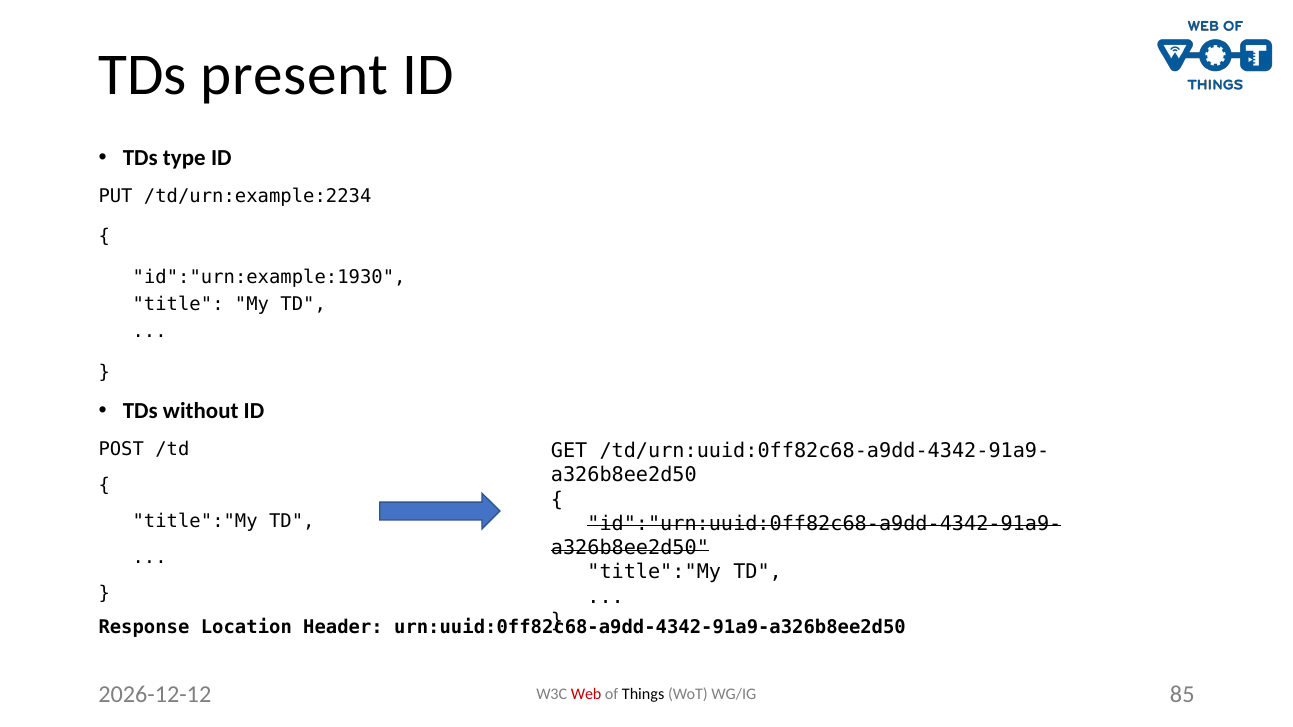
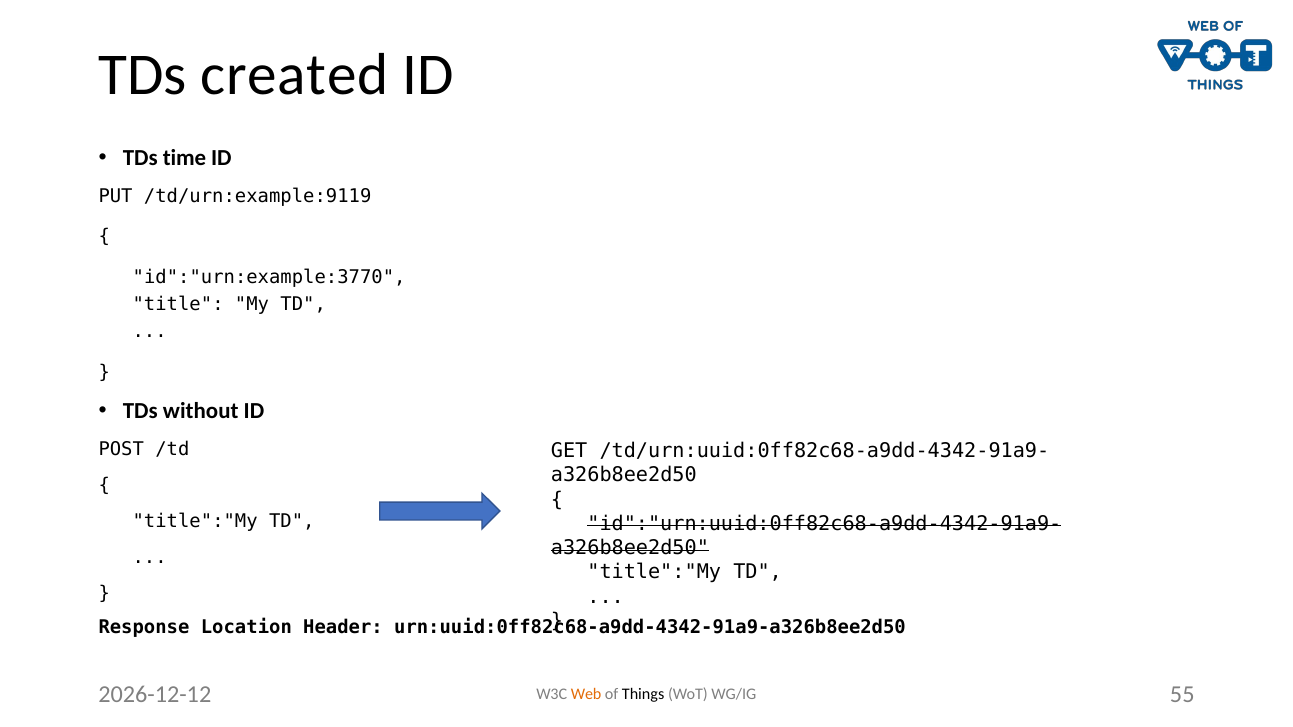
present: present -> created
type: type -> time
/td/urn:example:2234: /td/urn:example:2234 -> /td/urn:example:9119
id":"urn:example:1930: id":"urn:example:1930 -> id":"urn:example:3770
Web colour: red -> orange
85: 85 -> 55
